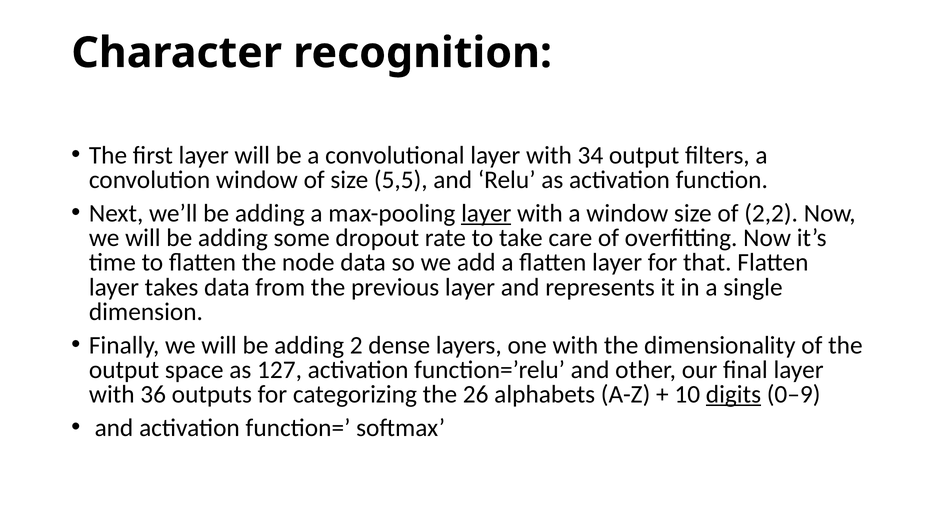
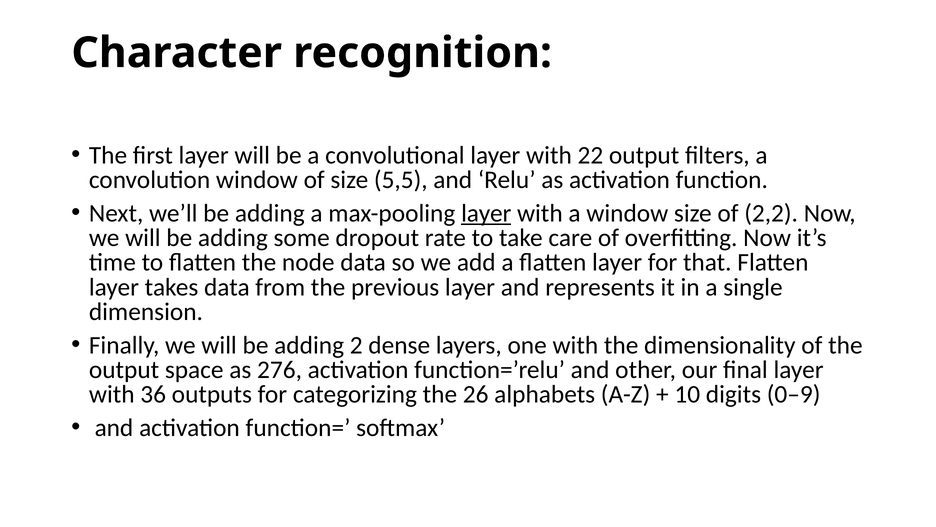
34: 34 -> 22
127: 127 -> 276
digits underline: present -> none
